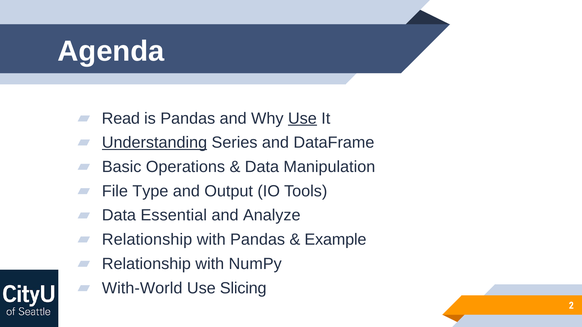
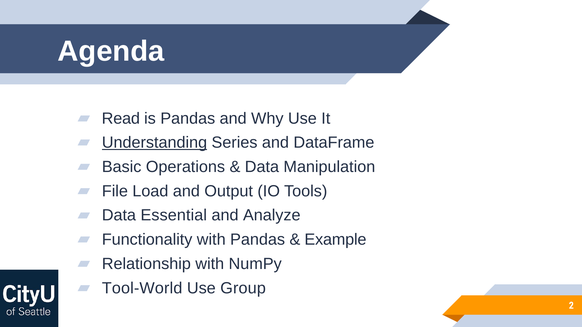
Use at (302, 118) underline: present -> none
Type: Type -> Load
Relationship at (147, 240): Relationship -> Functionality
With-World: With-World -> Tool-World
Slicing: Slicing -> Group
